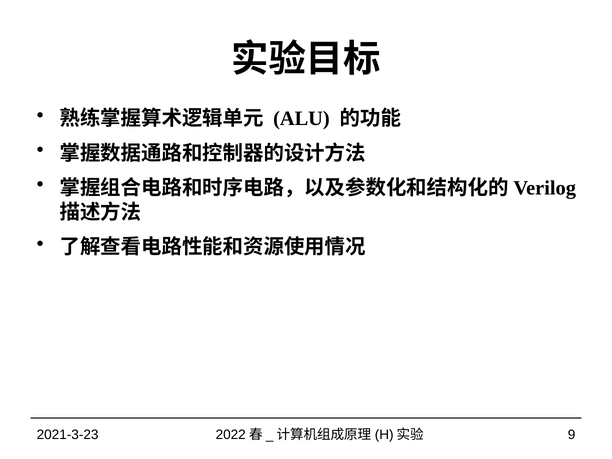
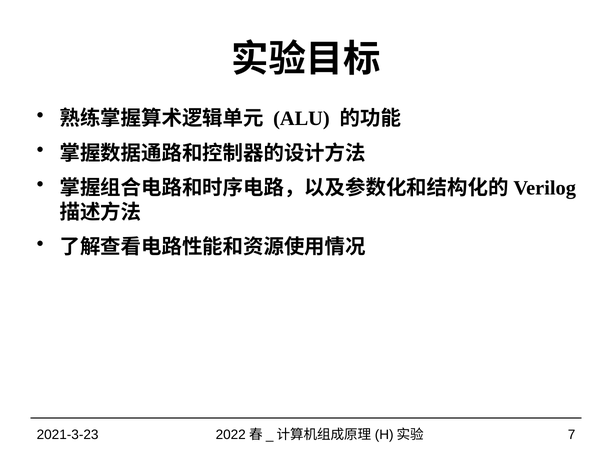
9: 9 -> 7
